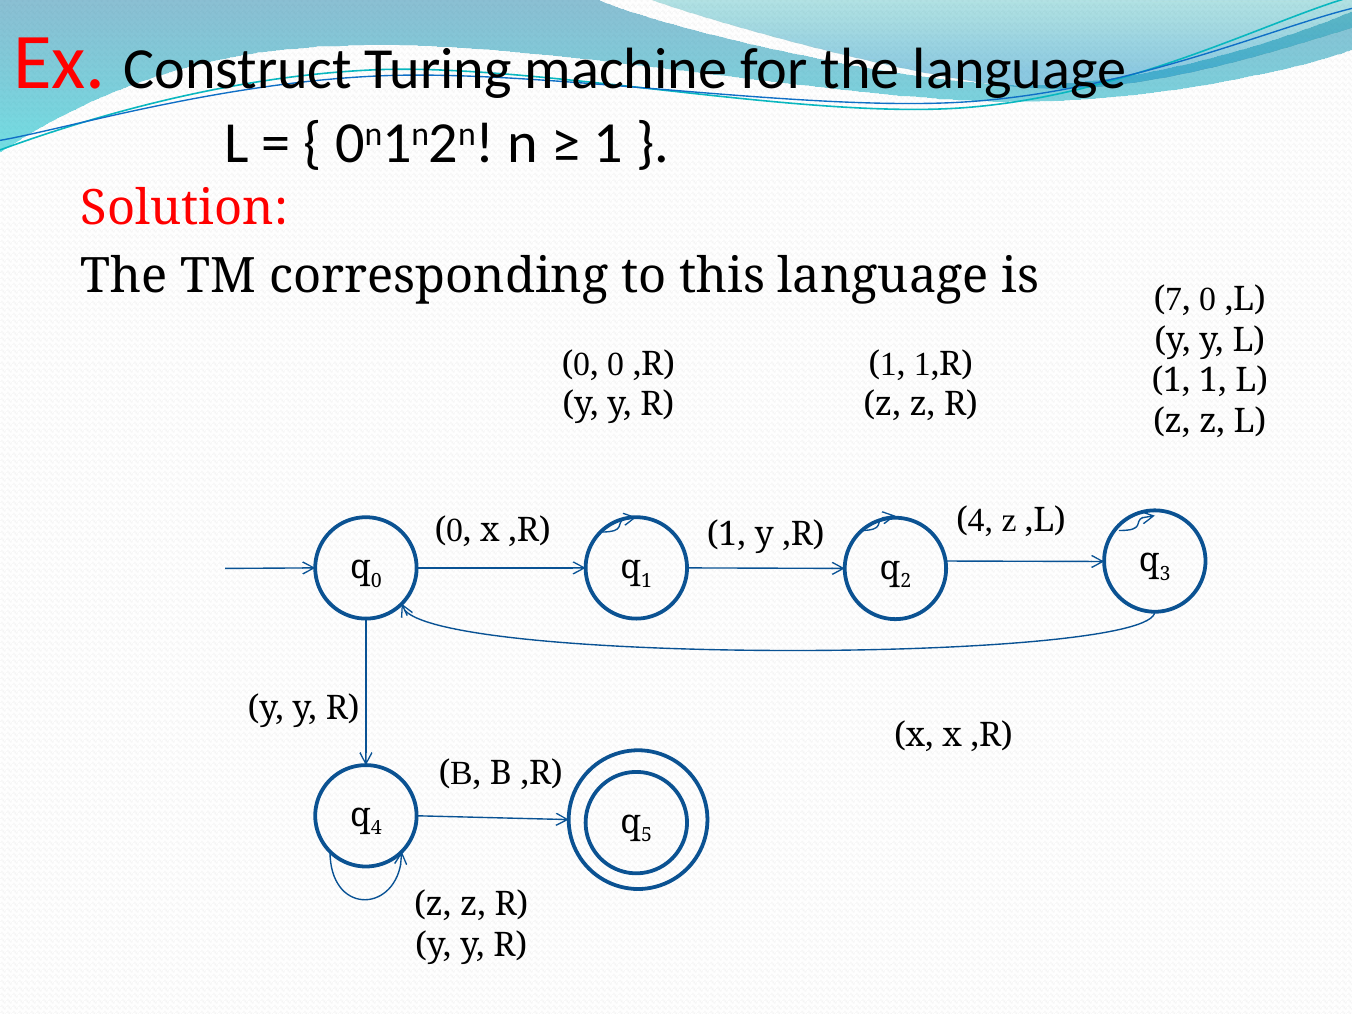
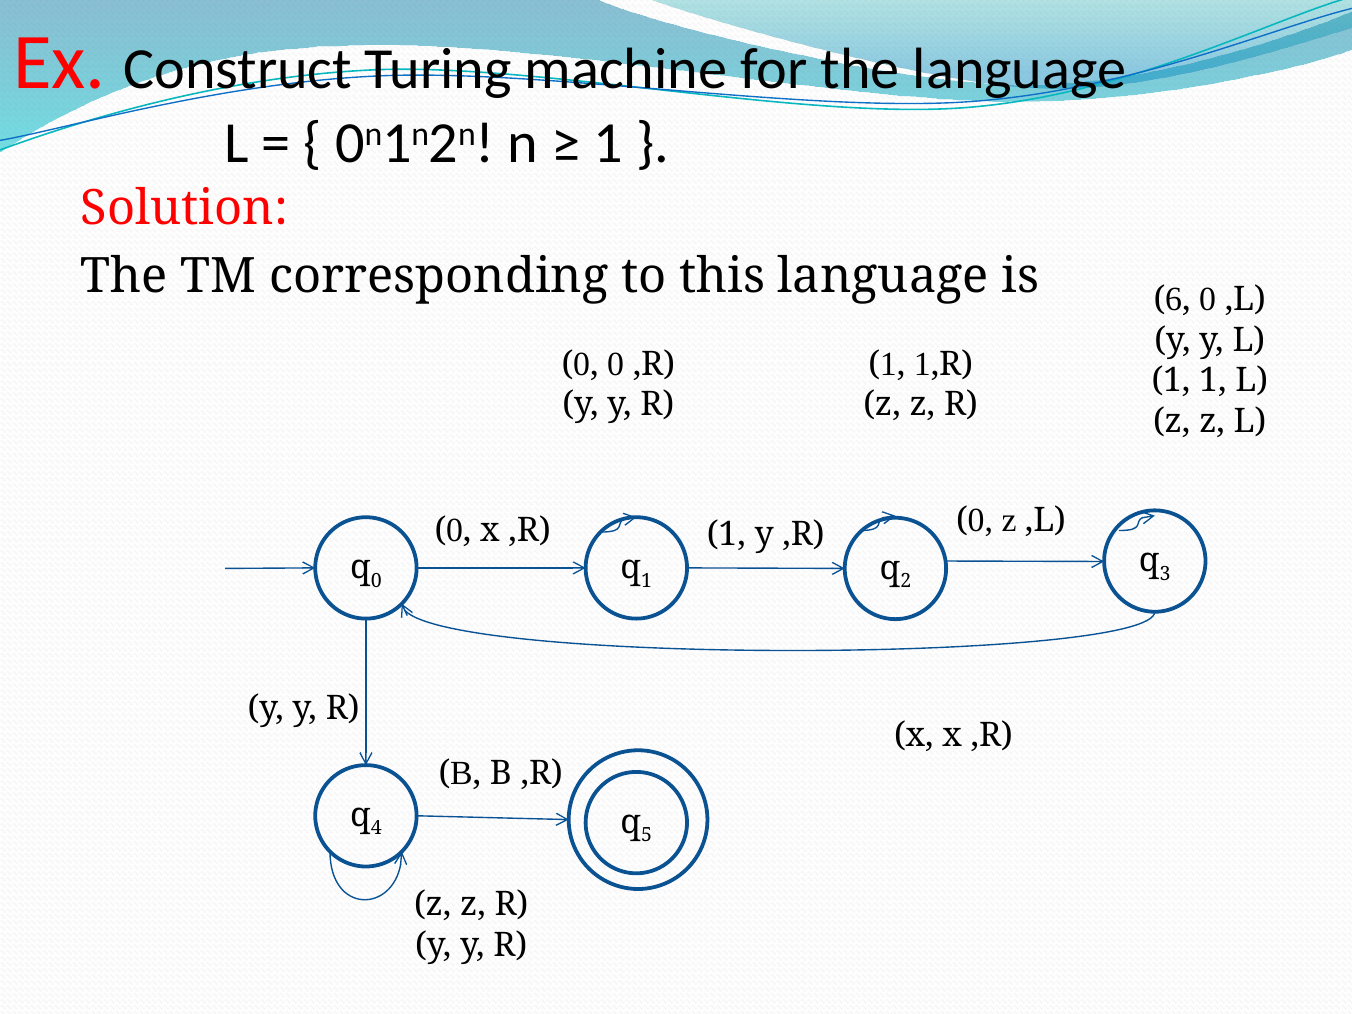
7: 7 -> 6
4 at (980, 520): 4 -> 0
